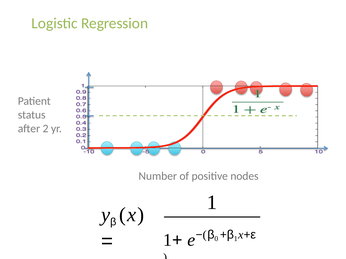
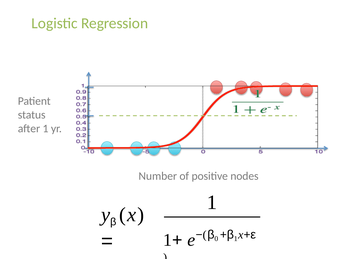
after 2: 2 -> 1
